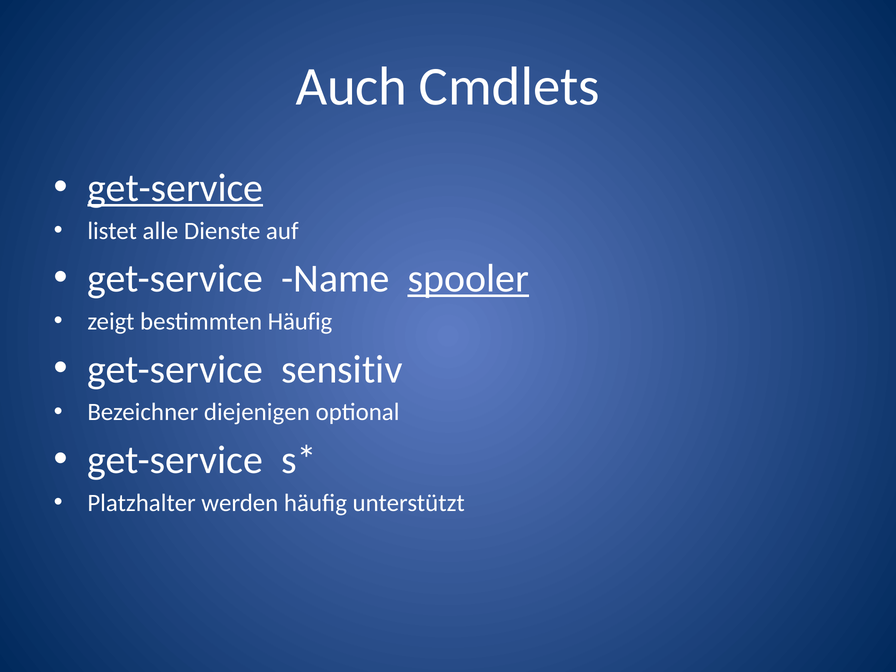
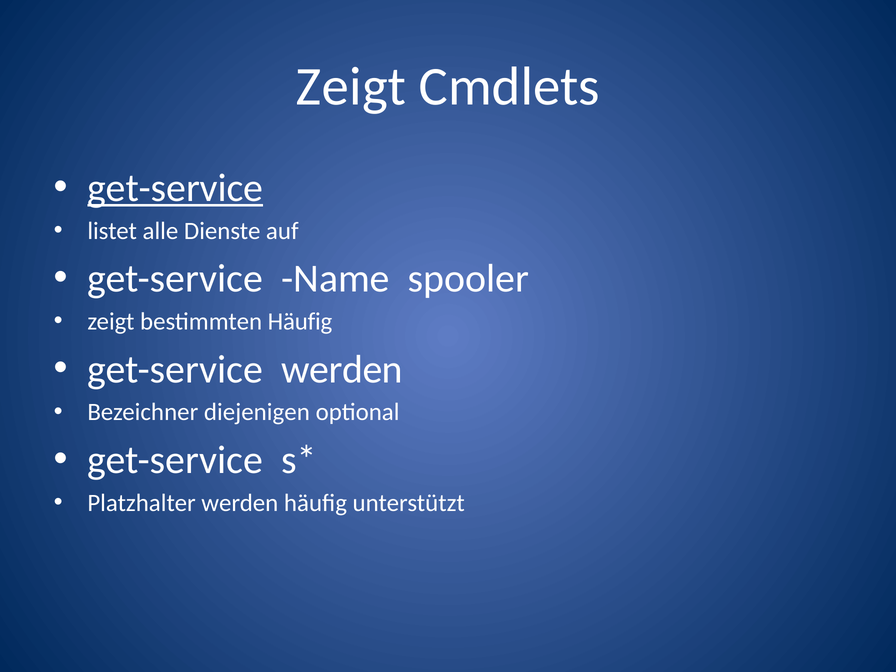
Auch at (351, 87): Auch -> Zeigt
spooler underline: present -> none
get-service sensitiv: sensitiv -> werden
